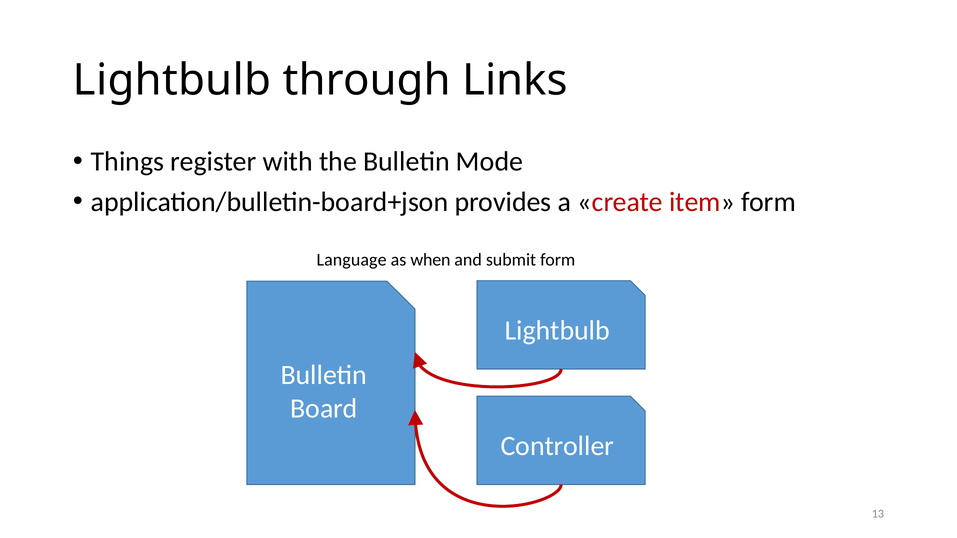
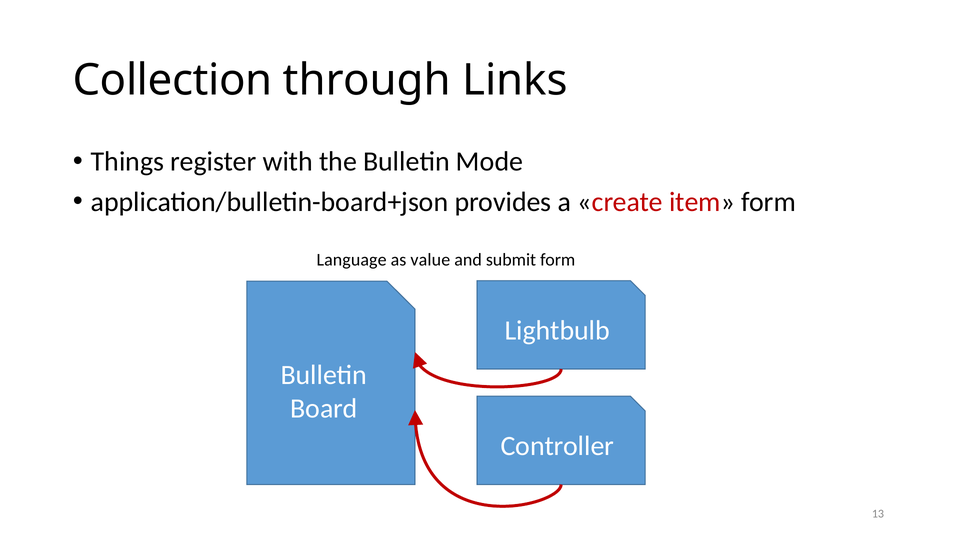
Lightbulb at (172, 80): Lightbulb -> Collection
when: when -> value
